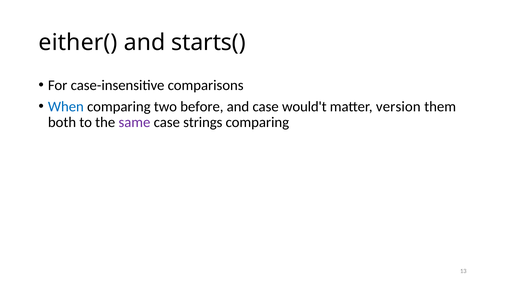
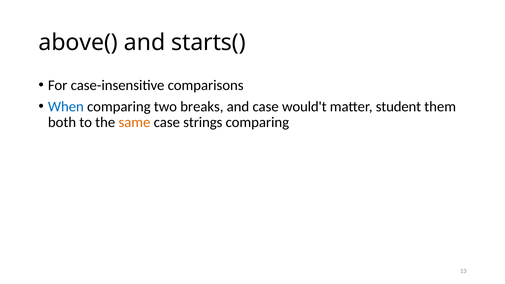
either(: either( -> above(
before: before -> breaks
version: version -> student
same colour: purple -> orange
